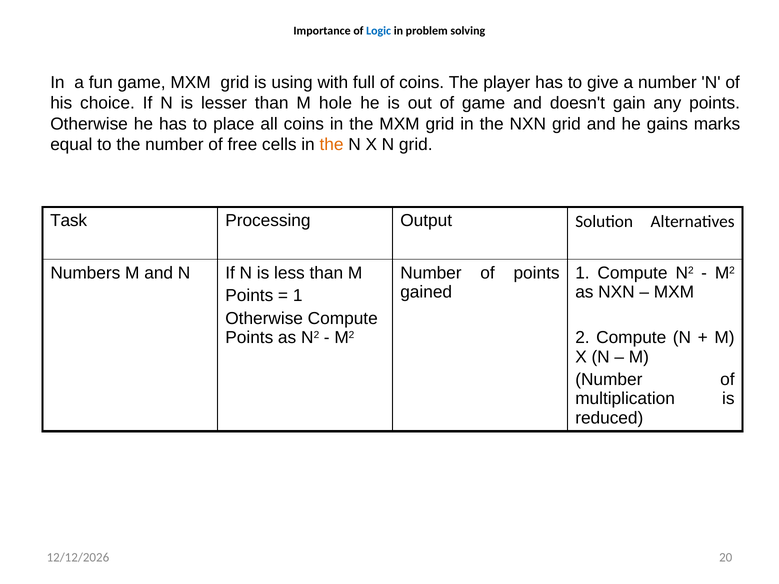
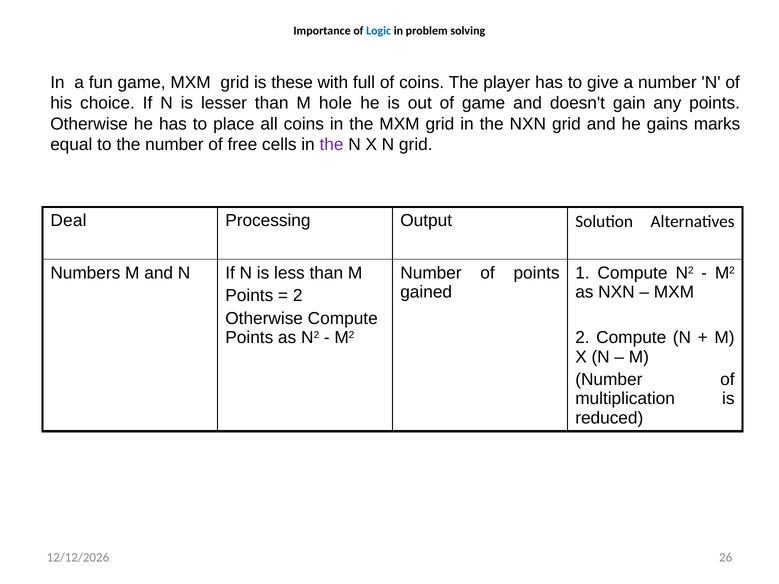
using: using -> these
the at (332, 145) colour: orange -> purple
Task: Task -> Deal
1 at (298, 296): 1 -> 2
20: 20 -> 26
